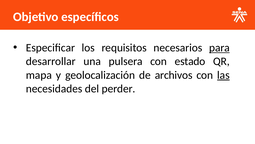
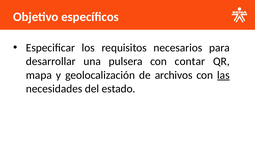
para underline: present -> none
estado: estado -> contar
perder: perder -> estado
